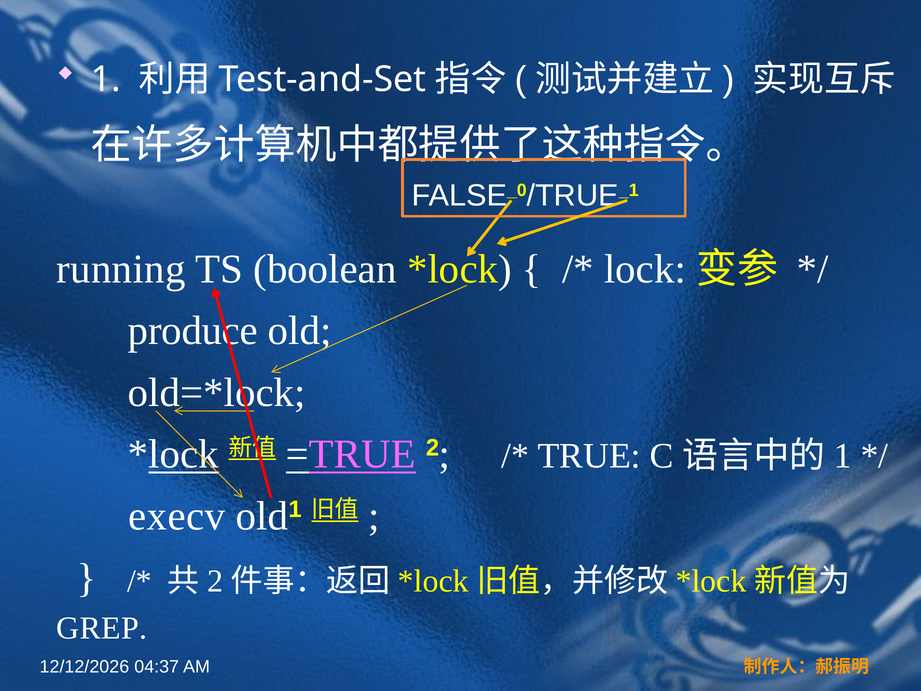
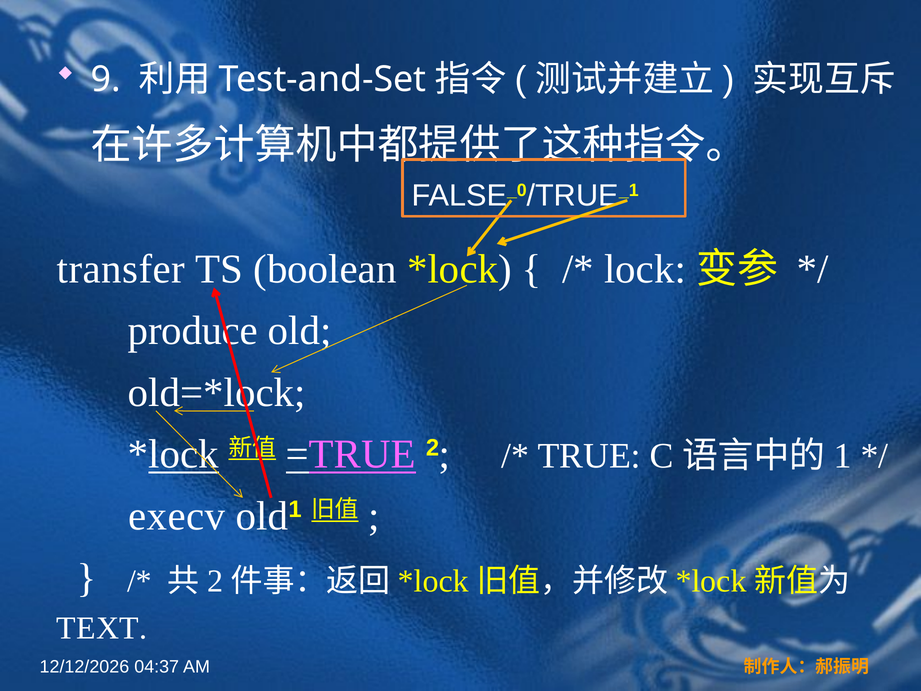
1 at (106, 79): 1 -> 9
running: running -> transfer
GREP: GREP -> TEXT
